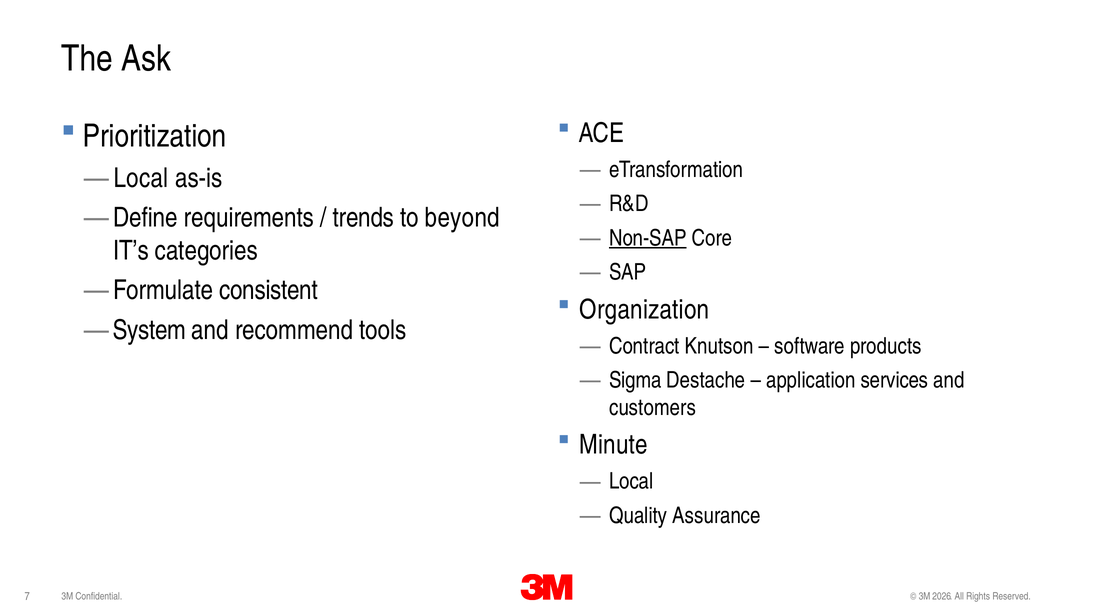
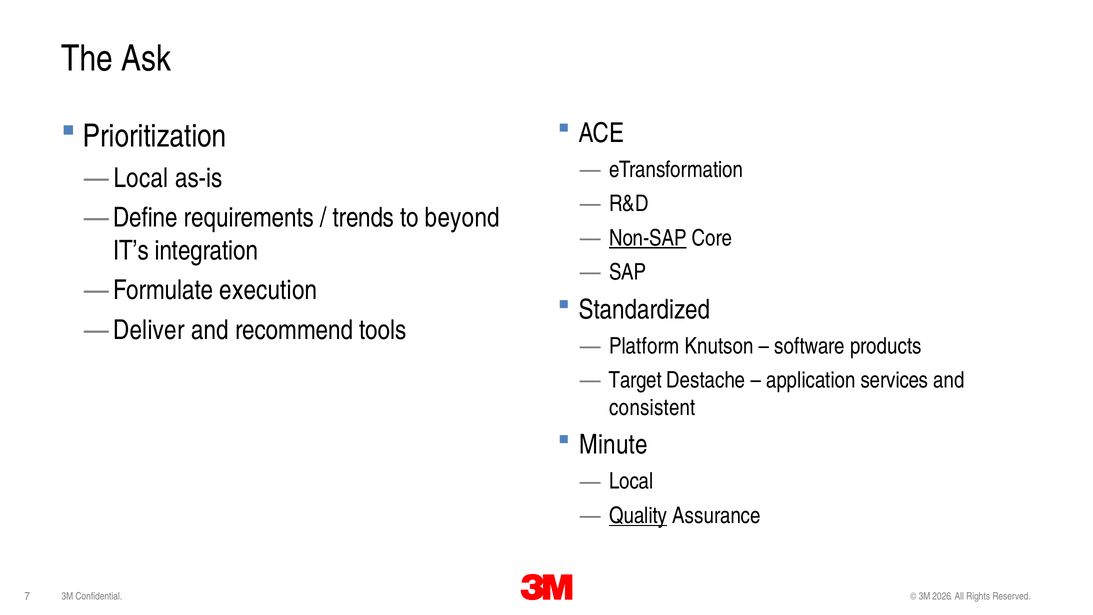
categories: categories -> integration
consistent: consistent -> execution
Organization: Organization -> Standardized
System: System -> Deliver
Contract: Contract -> Platform
Sigma: Sigma -> Target
customers: customers -> consistent
Quality underline: none -> present
